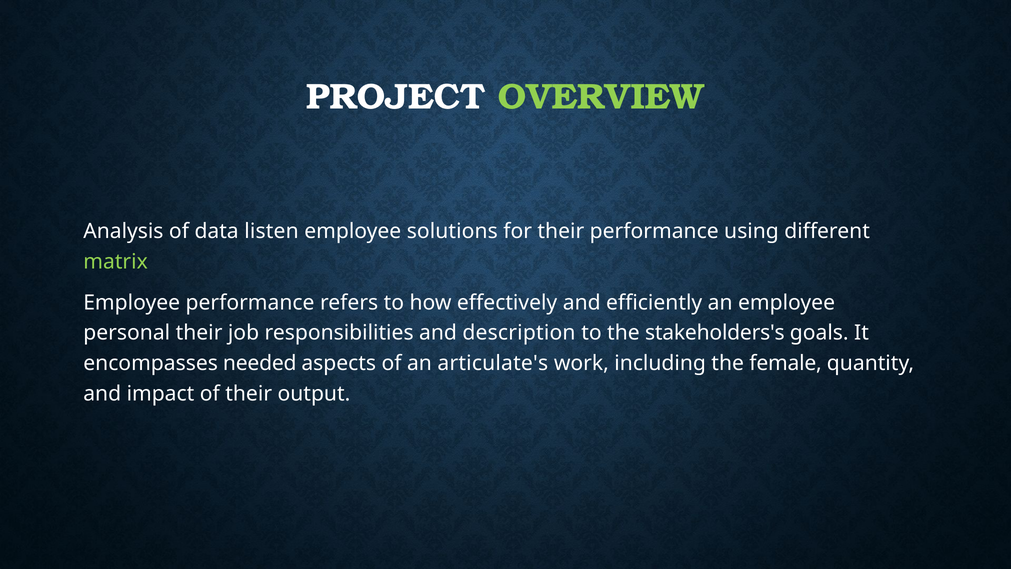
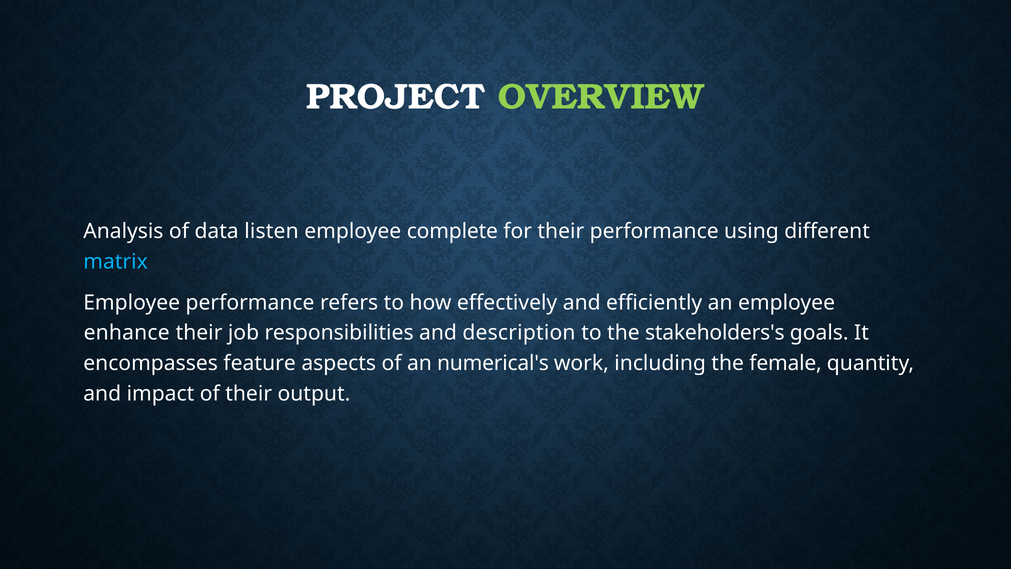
solutions: solutions -> complete
matrix colour: light green -> light blue
personal: personal -> enhance
needed: needed -> feature
articulate's: articulate's -> numerical's
